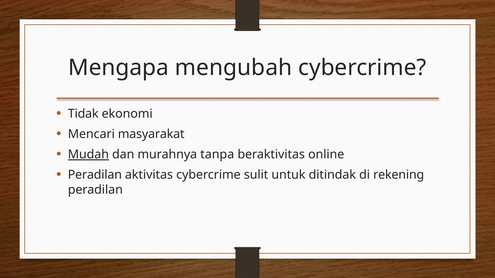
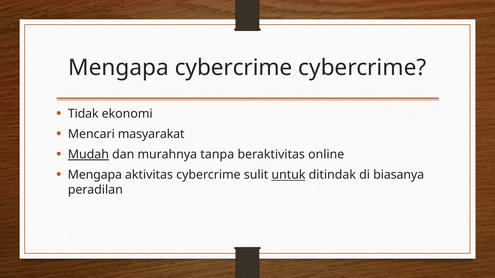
Mengapa mengubah: mengubah -> cybercrime
Peradilan at (95, 175): Peradilan -> Mengapa
untuk underline: none -> present
rekening: rekening -> biasanya
